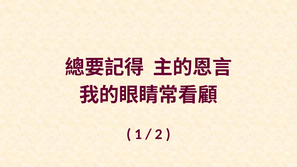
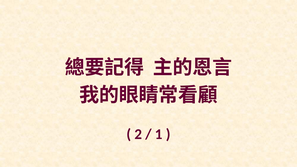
1: 1 -> 2
2: 2 -> 1
